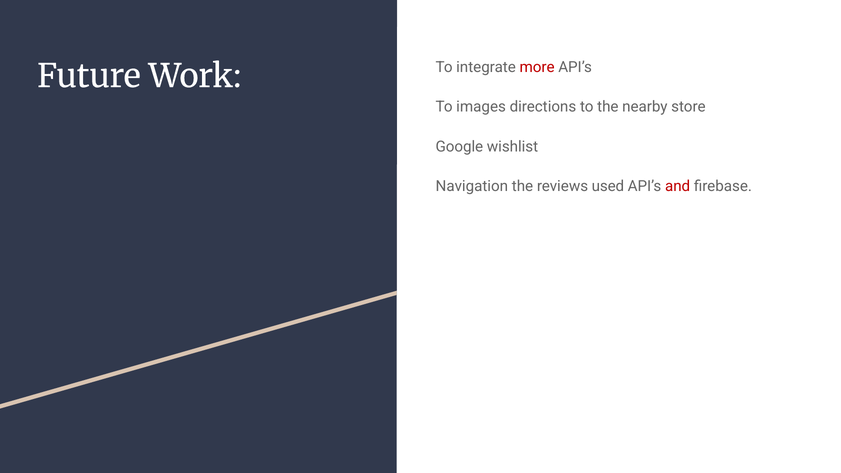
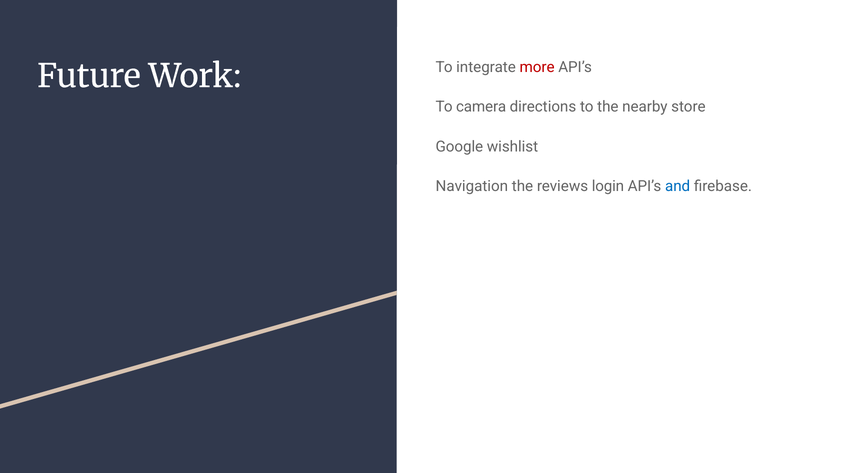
images: images -> camera
used: used -> login
and colour: red -> blue
